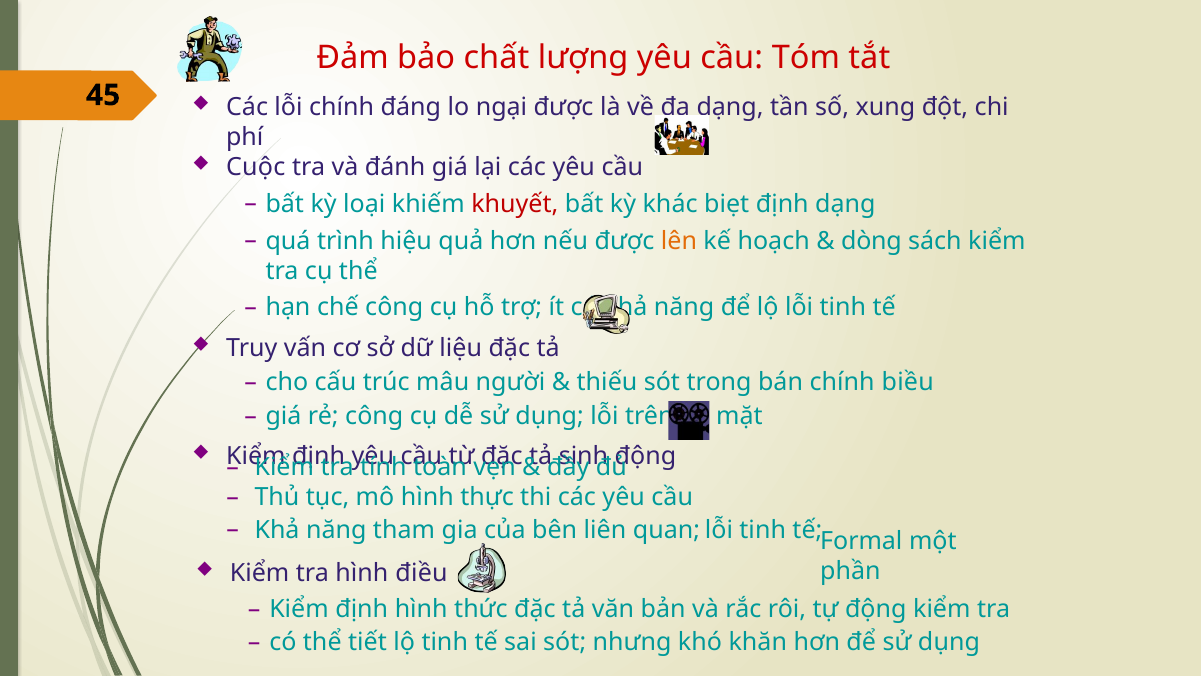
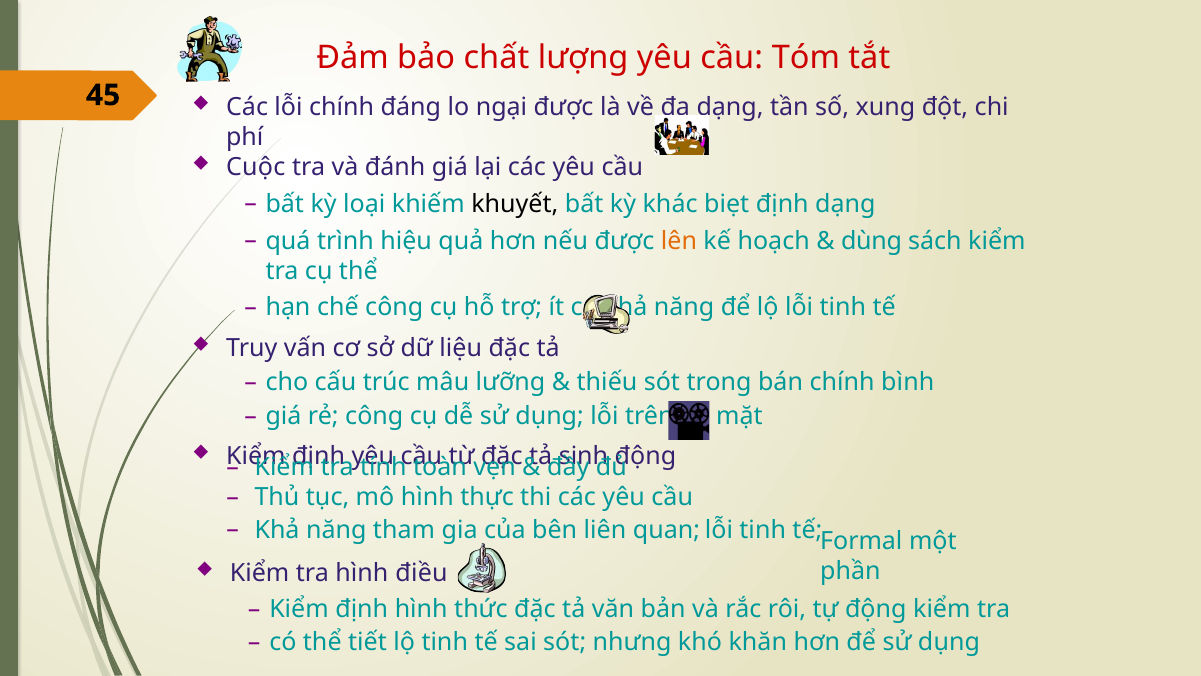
khuyết colour: red -> black
dòng: dòng -> dùng
người: người -> lưỡng
biều: biều -> bình
